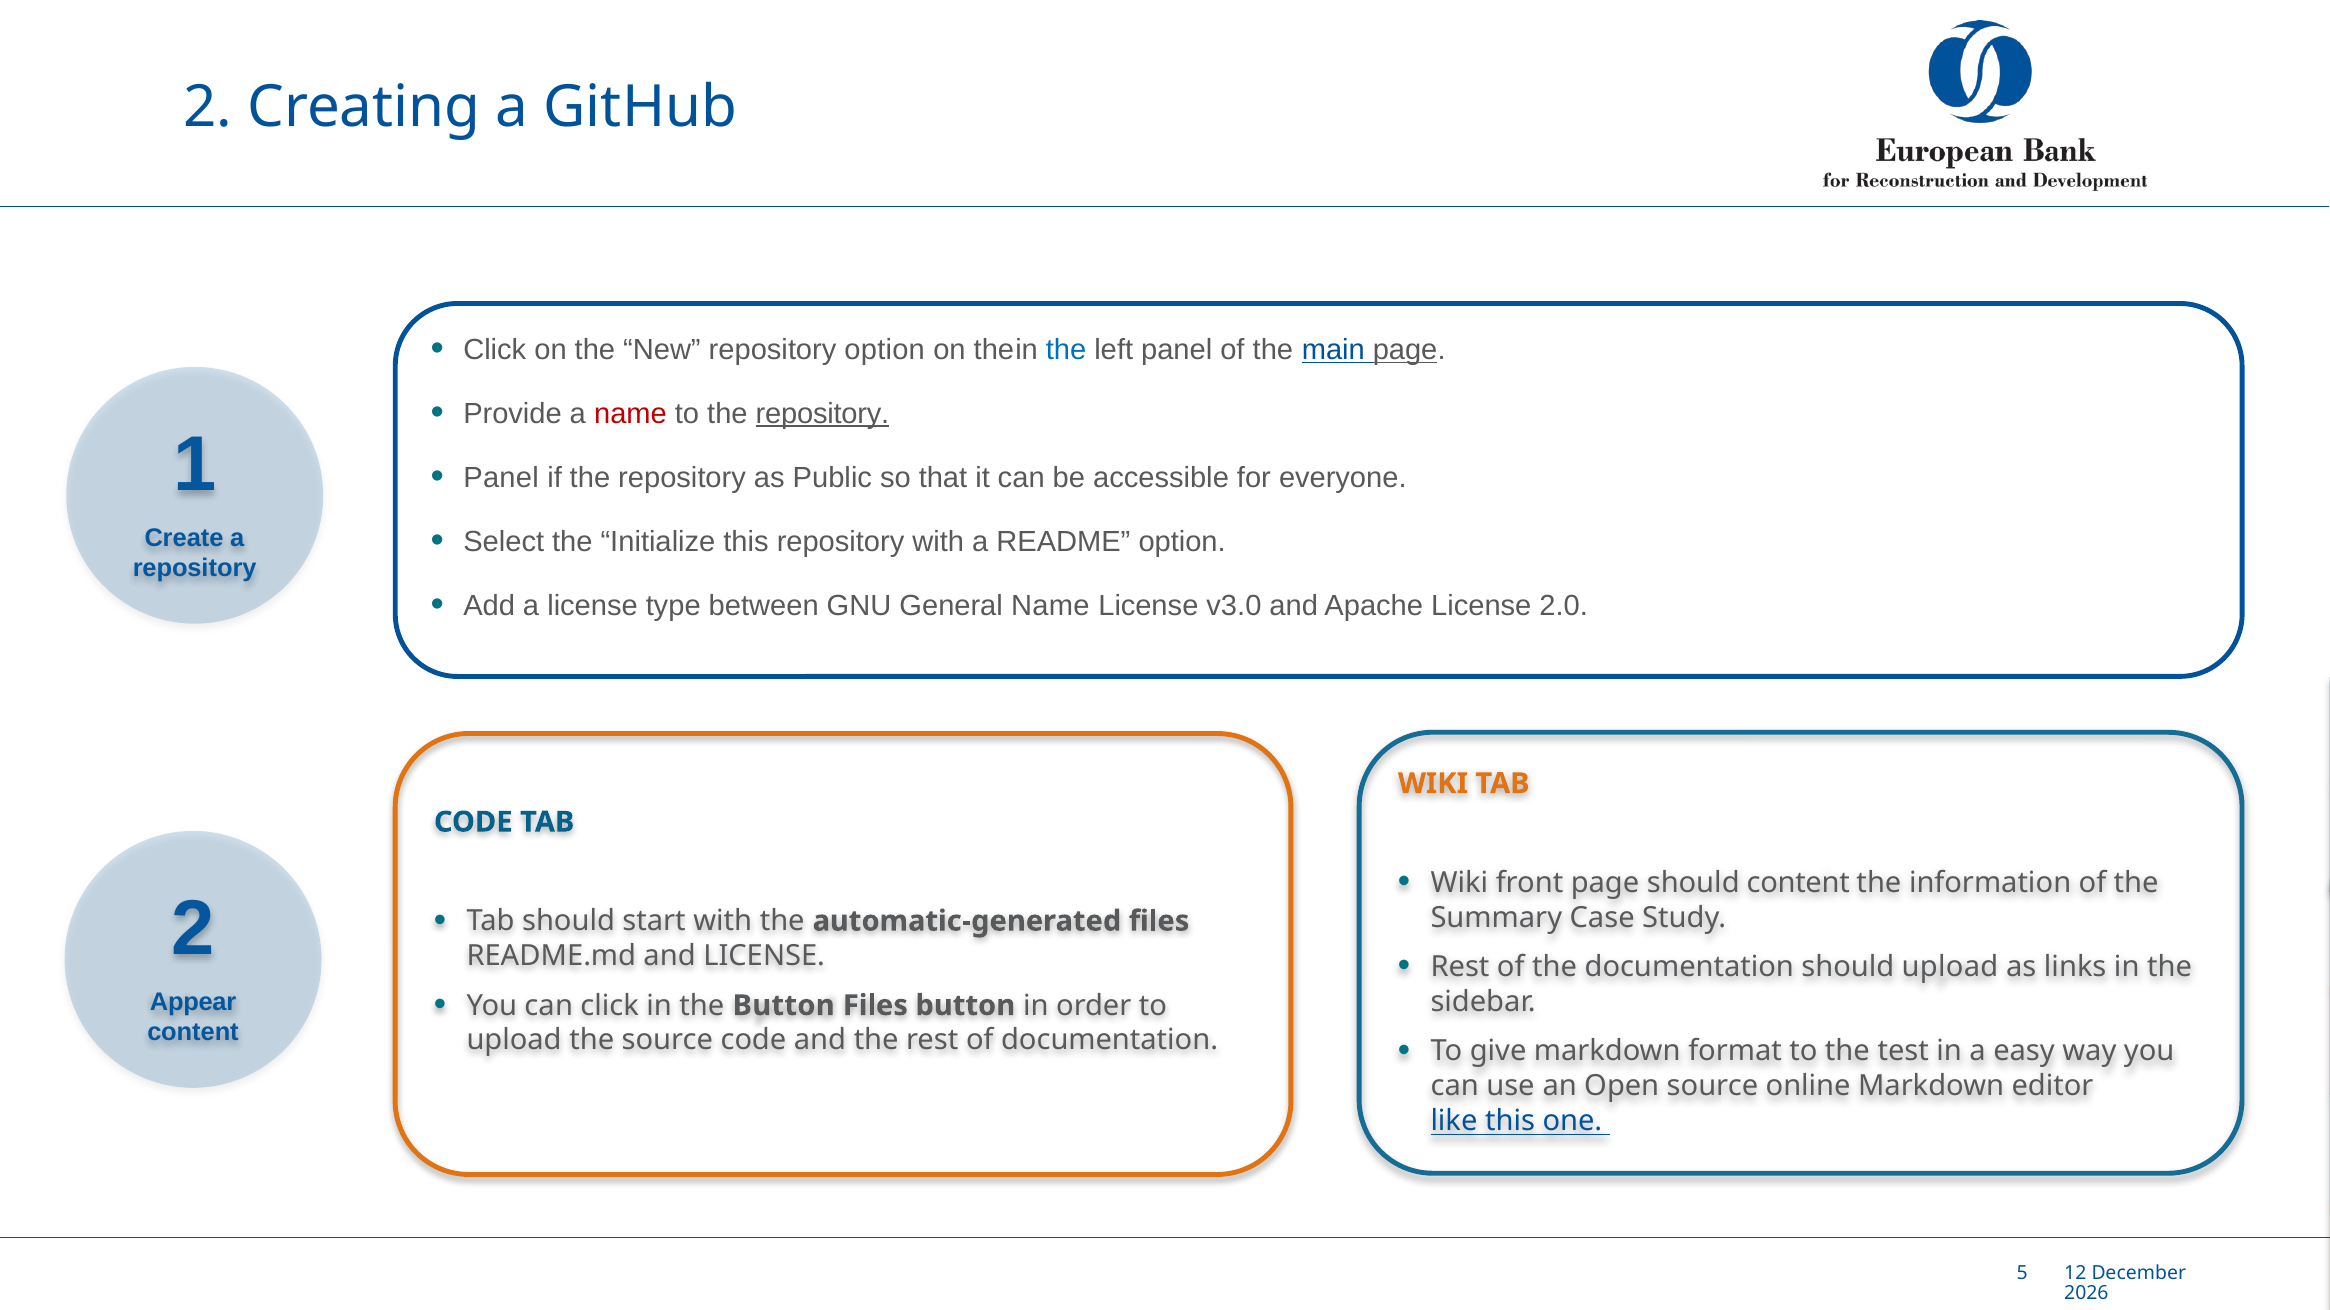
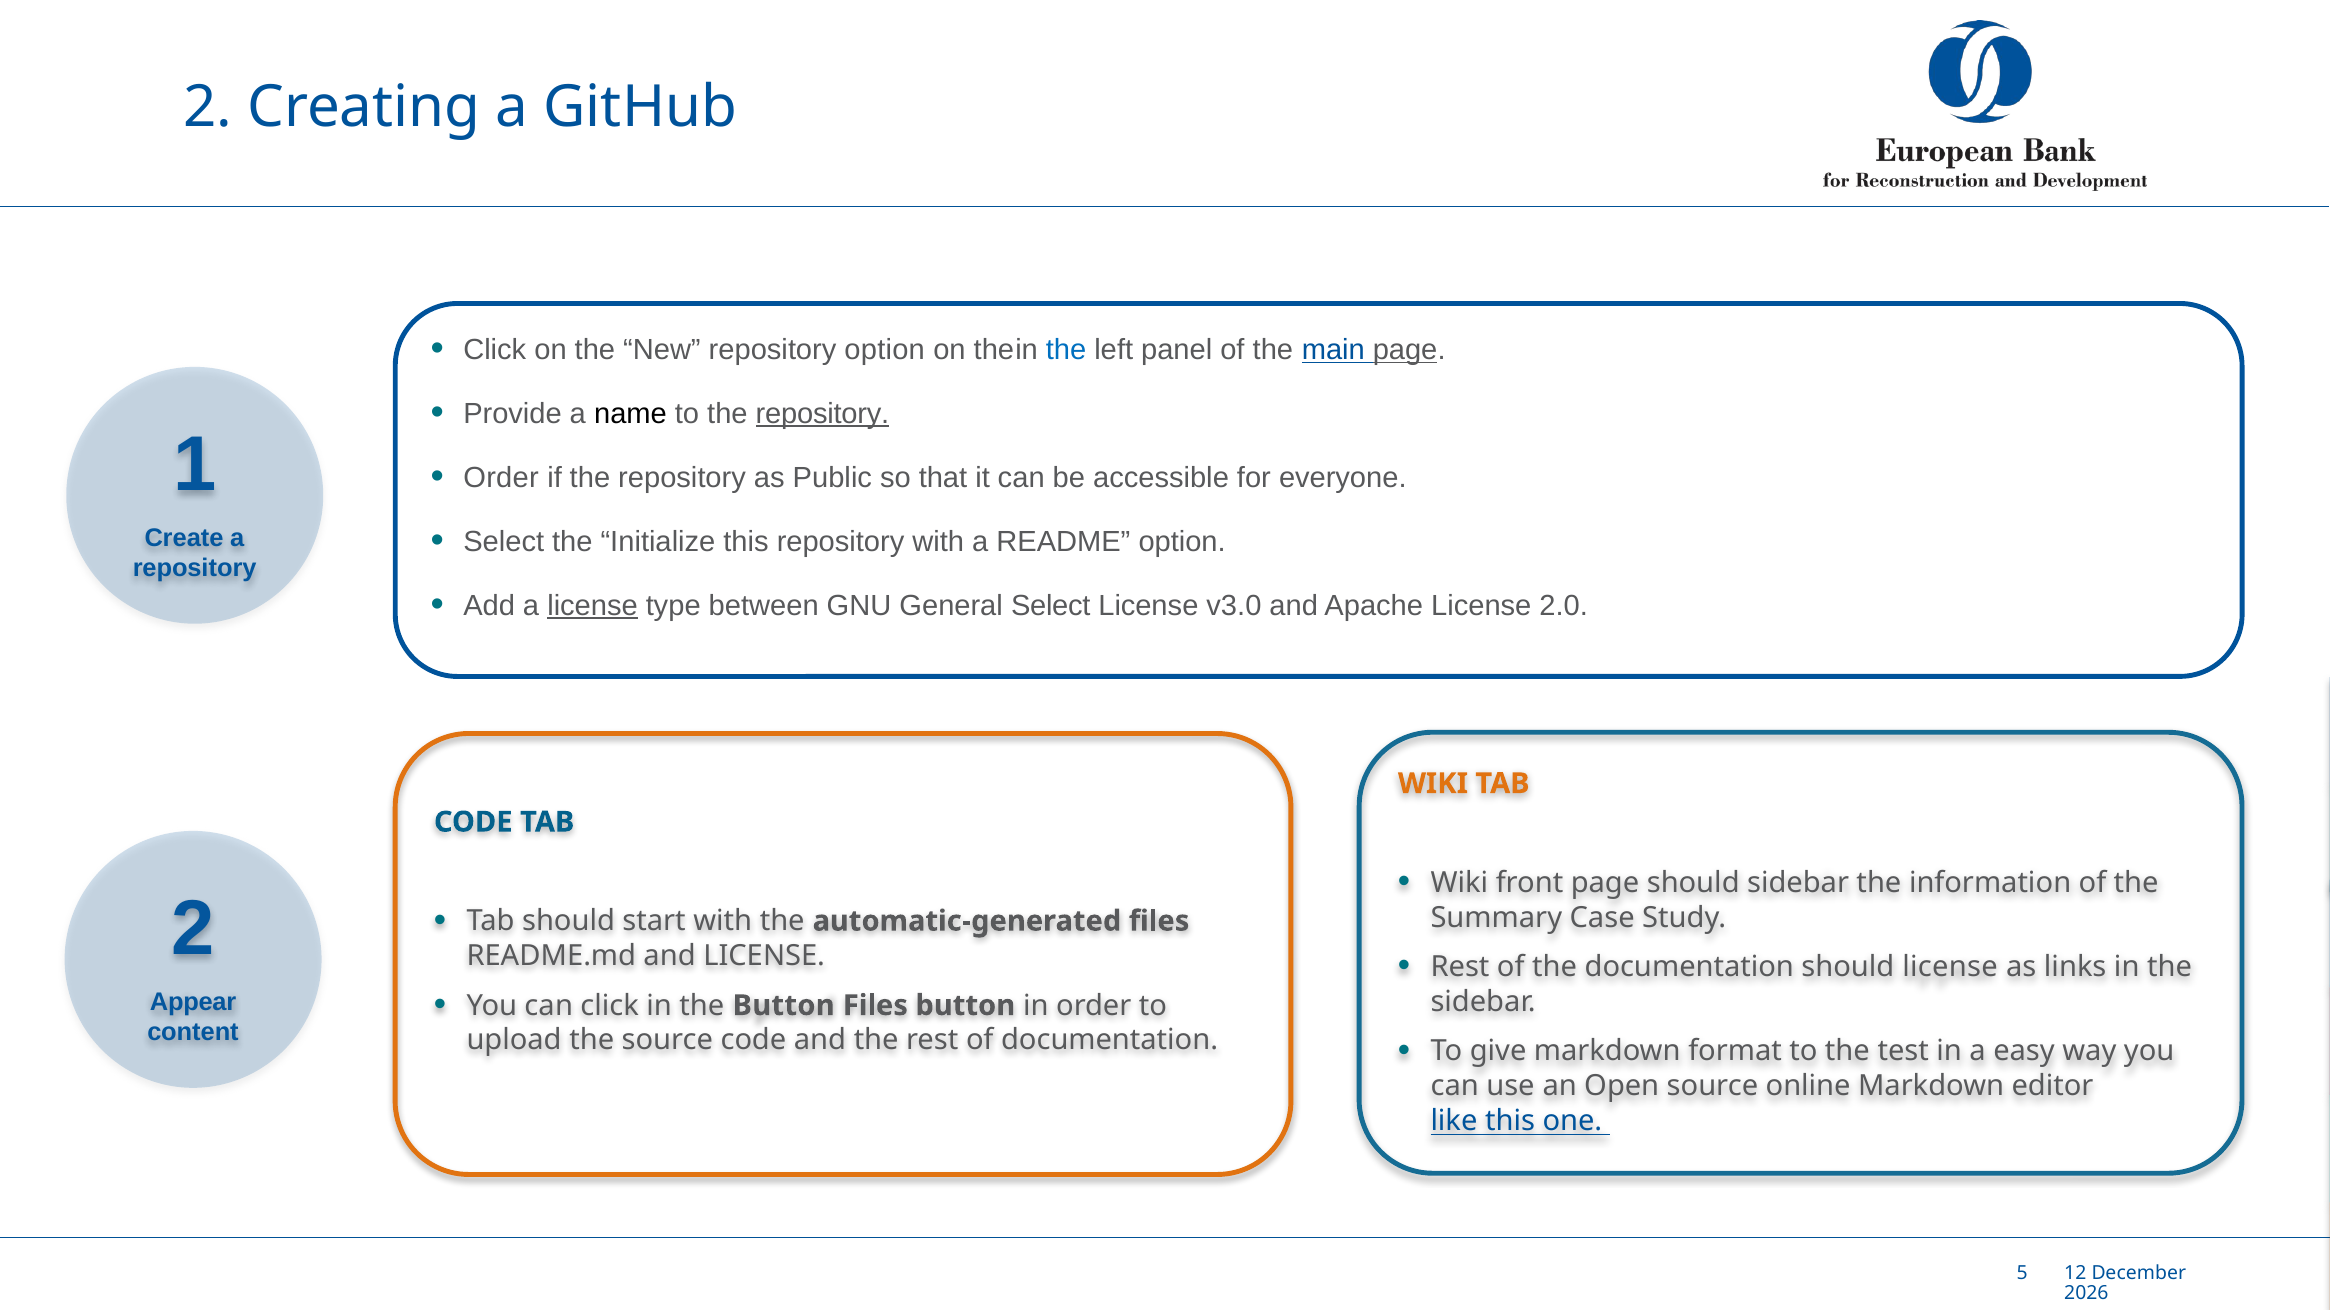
name at (630, 414) colour: red -> black
Panel at (501, 478): Panel -> Order
license at (593, 606) underline: none -> present
General Name: Name -> Select
should content: content -> sidebar
should upload: upload -> license
